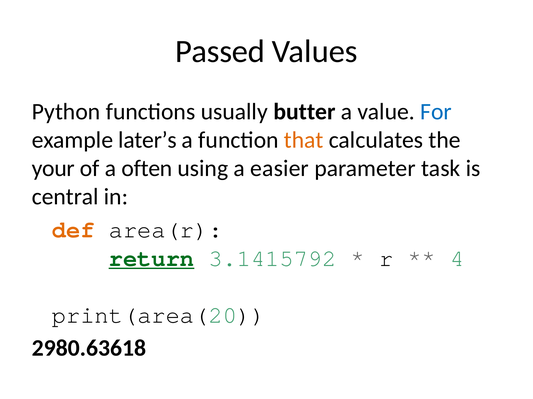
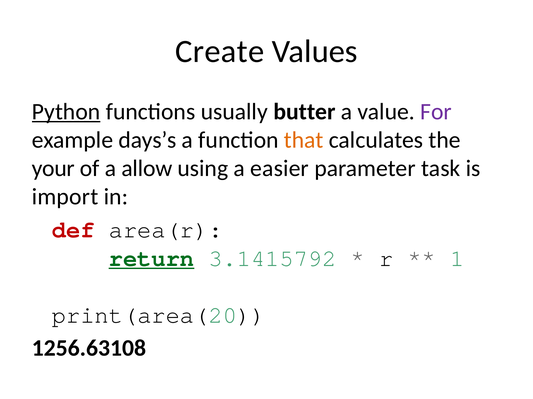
Passed: Passed -> Create
Python underline: none -> present
For colour: blue -> purple
later’s: later’s -> days’s
often: often -> allow
central: central -> import
def colour: orange -> red
4: 4 -> 1
2980.63618: 2980.63618 -> 1256.63108
